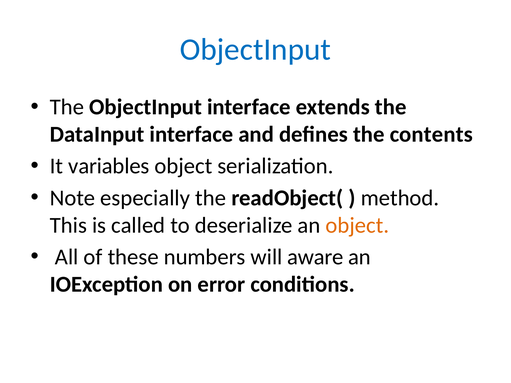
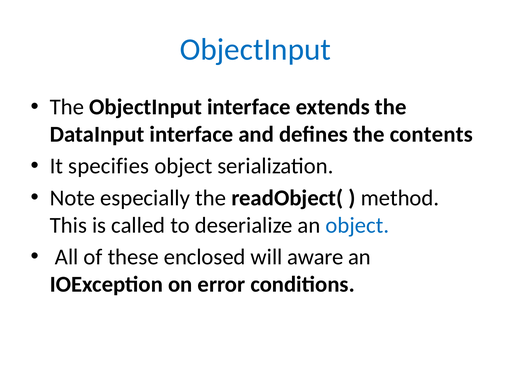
variables: variables -> specifies
object at (357, 225) colour: orange -> blue
numbers: numbers -> enclosed
